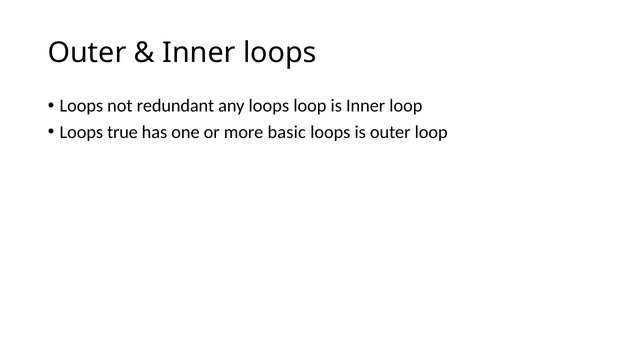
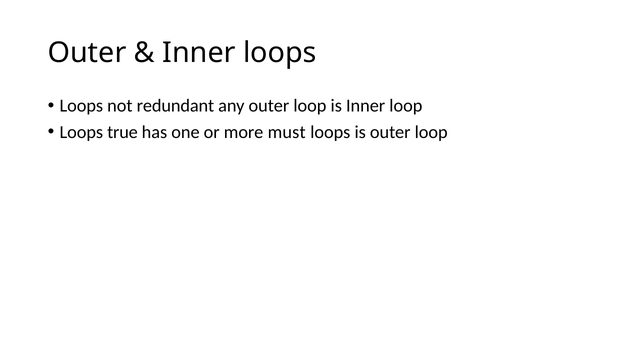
any loops: loops -> outer
basic: basic -> must
